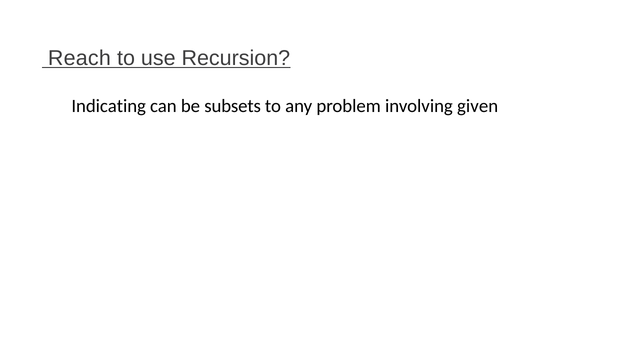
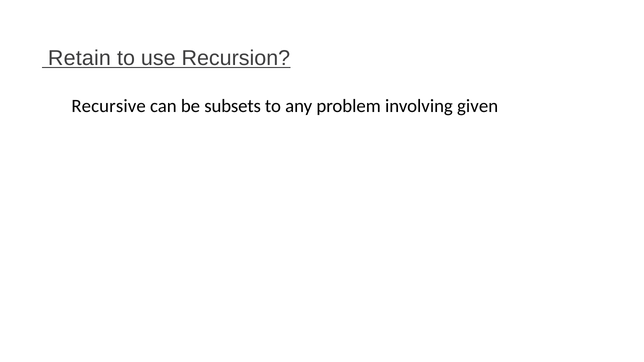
Reach: Reach -> Retain
Indicating: Indicating -> Recursive
